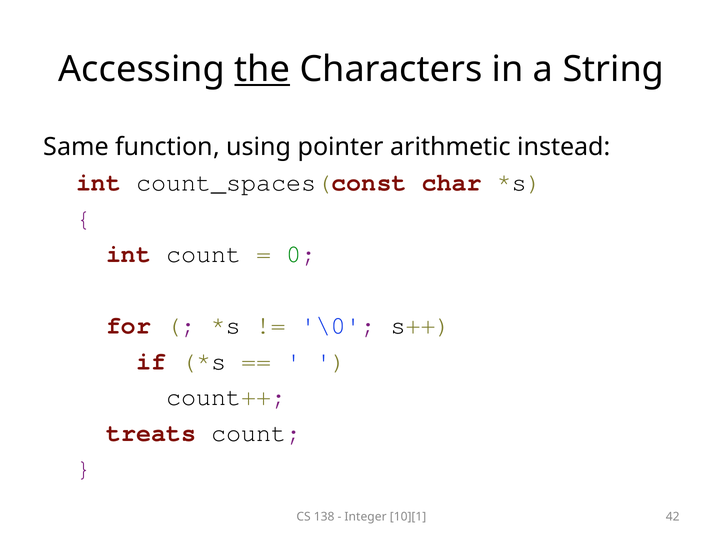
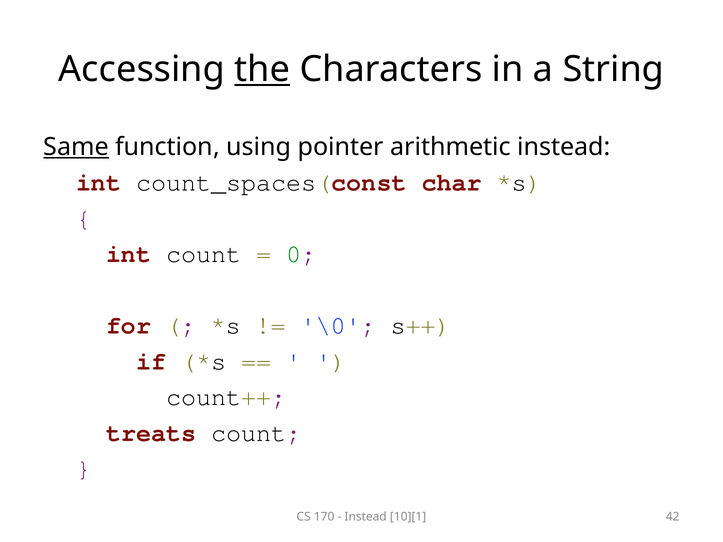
Same underline: none -> present
138: 138 -> 170
Integer at (366, 517): Integer -> Instead
